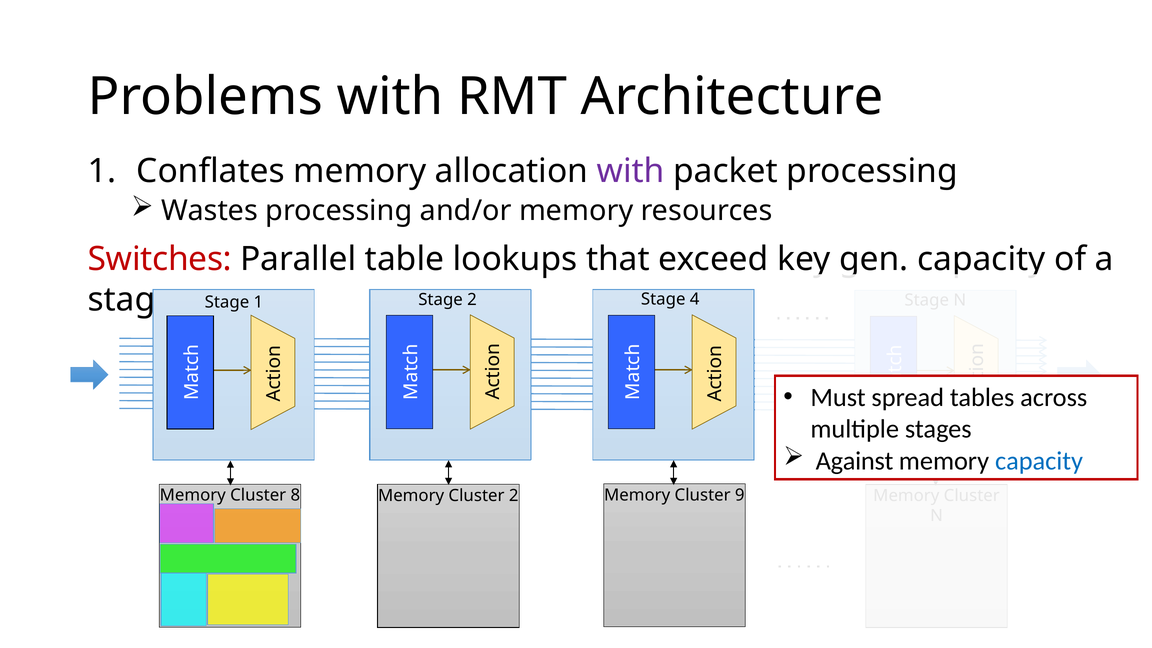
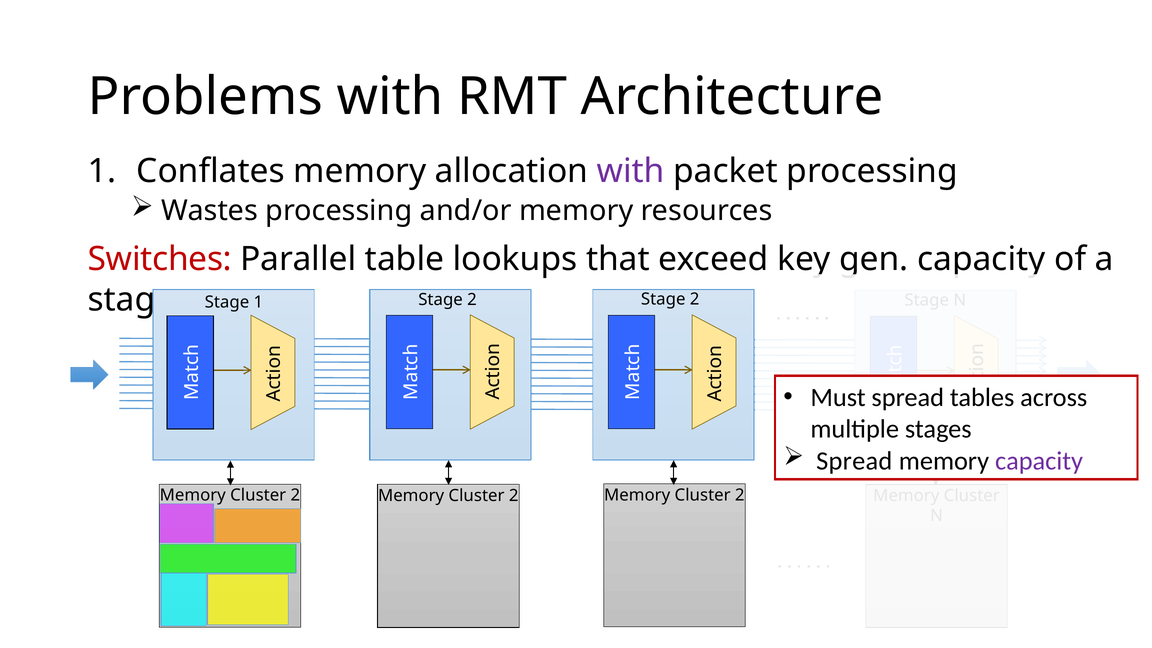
2 Stage 4: 4 -> 2
Against at (855, 461): Against -> Spread
capacity at (1039, 461) colour: blue -> purple
8 at (295, 495): 8 -> 2
9 at (740, 495): 9 -> 2
